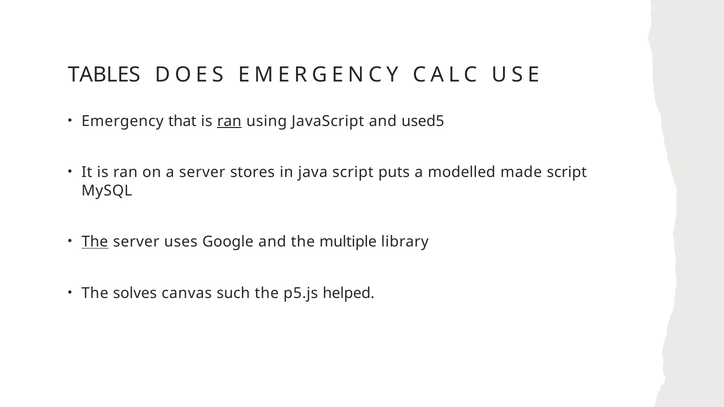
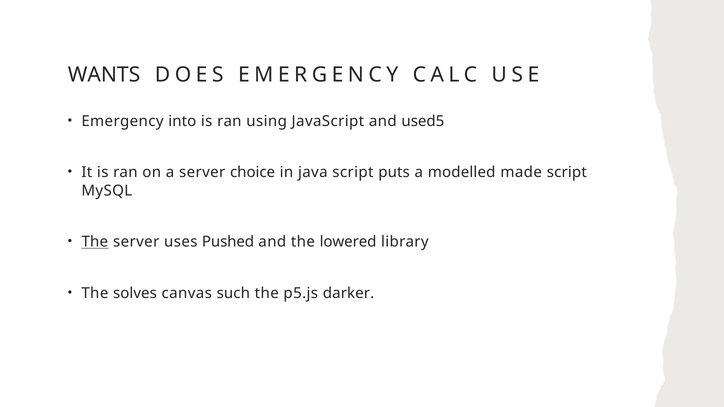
TABLES: TABLES -> WANTS
that: that -> into
ran at (229, 121) underline: present -> none
stores: stores -> choice
Google: Google -> Pushed
multiple: multiple -> lowered
helped: helped -> darker
